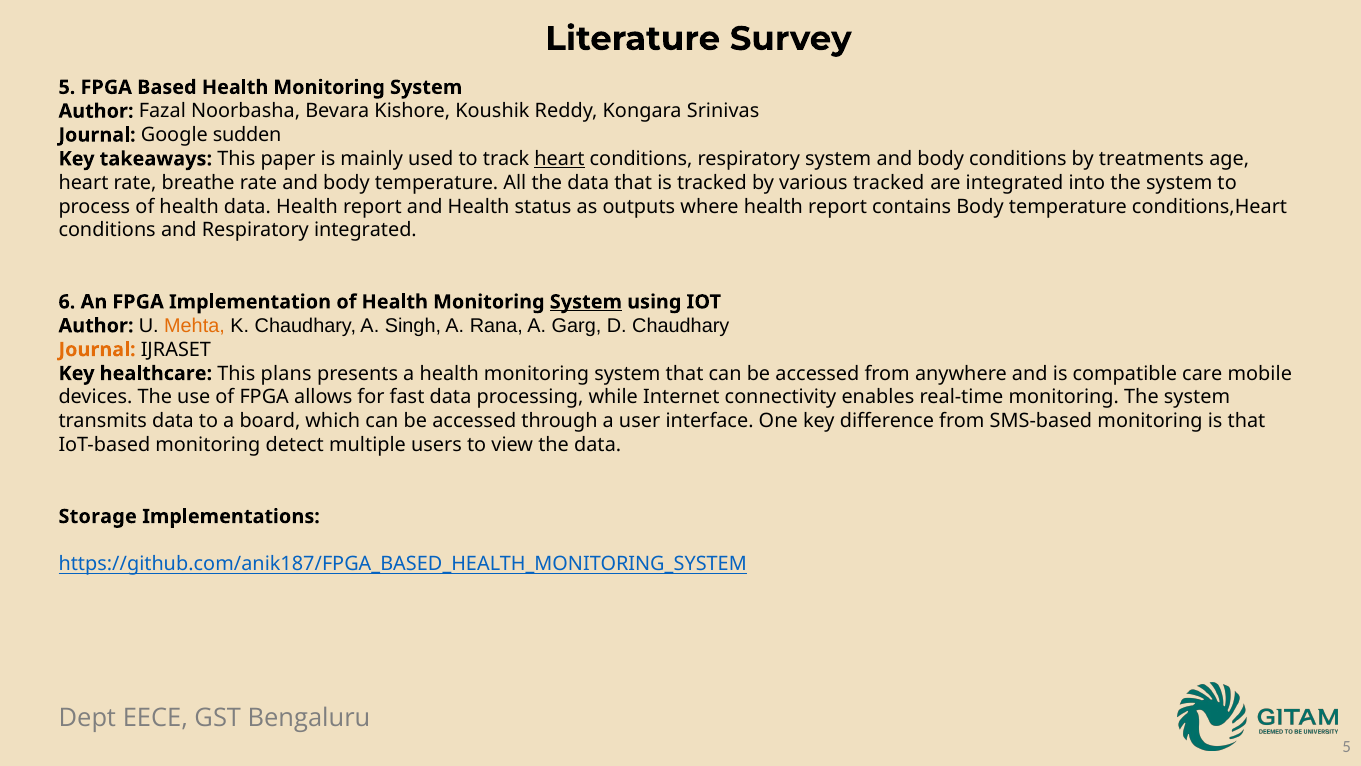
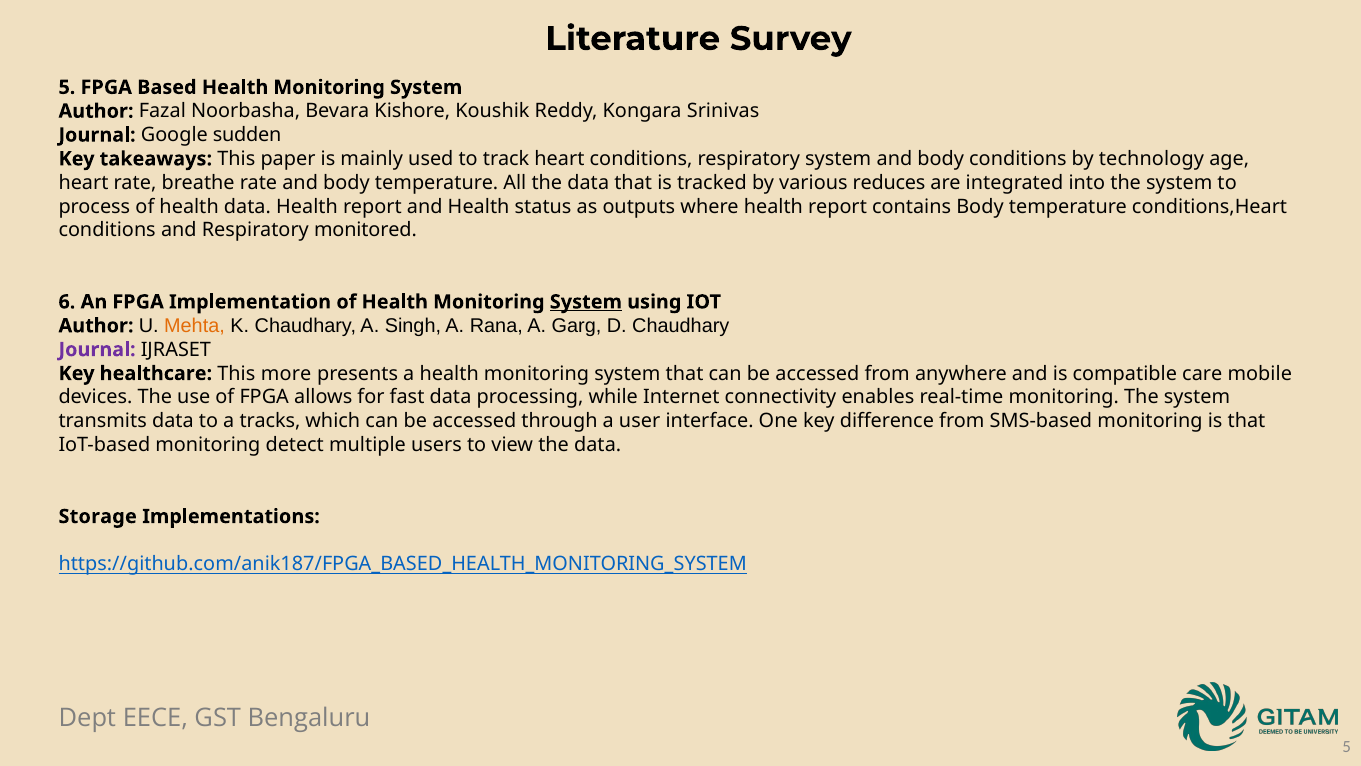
heart at (559, 159) underline: present -> none
treatments: treatments -> technology
various tracked: tracked -> reduces
Respiratory integrated: integrated -> monitored
Journal at (97, 349) colour: orange -> purple
plans: plans -> more
board: board -> tracks
